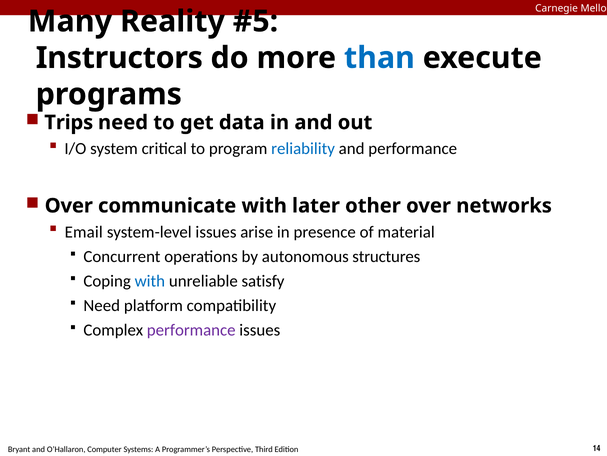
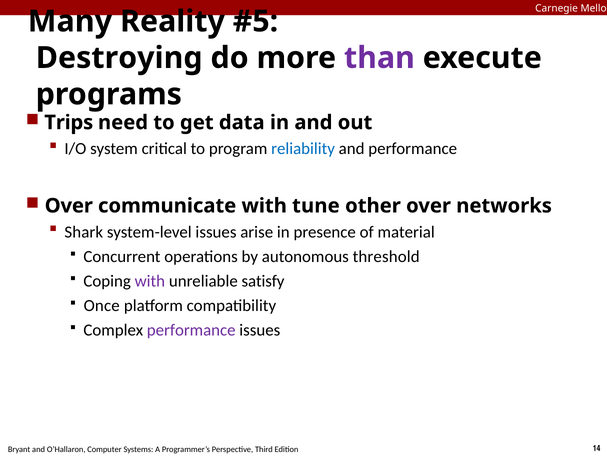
Instructors: Instructors -> Destroying
than colour: blue -> purple
later: later -> tune
Email: Email -> Shark
structures: structures -> threshold
with at (150, 281) colour: blue -> purple
Need at (102, 305): Need -> Once
